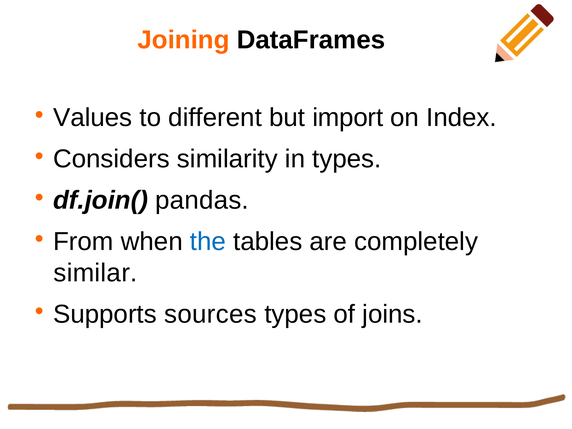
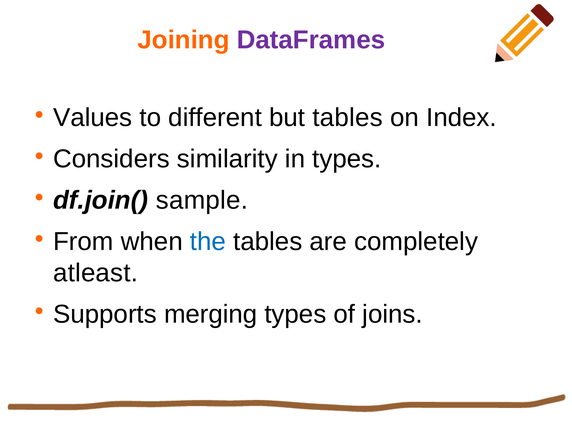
DataFrames colour: black -> purple
but import: import -> tables
pandas: pandas -> sample
similar: similar -> atleast
sources: sources -> merging
